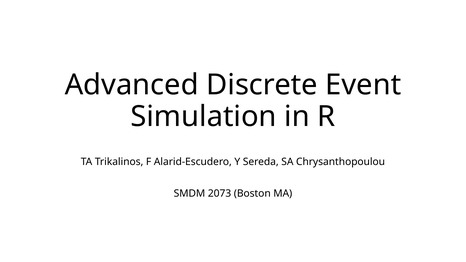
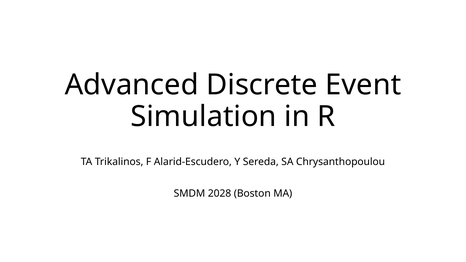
2073: 2073 -> 2028
